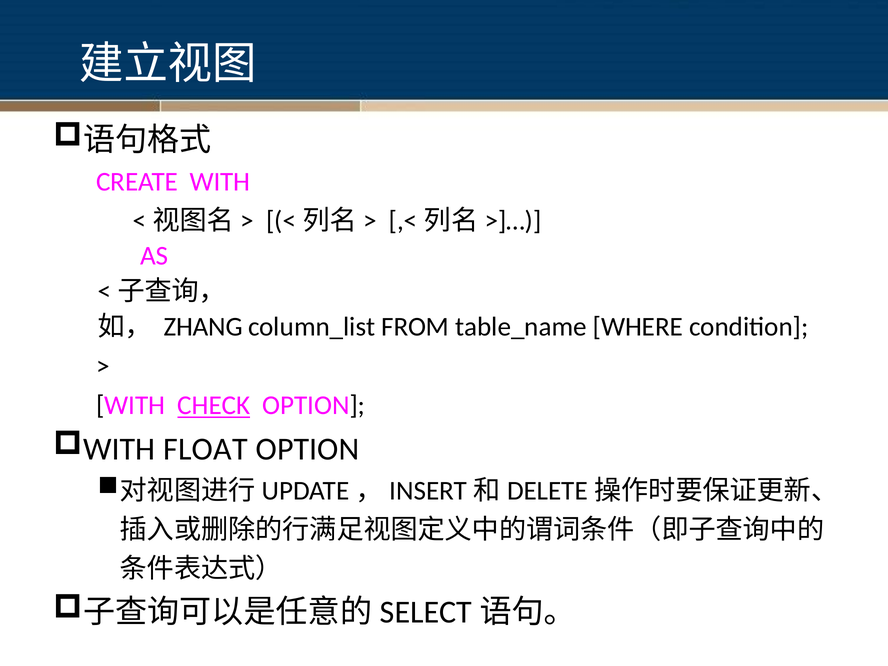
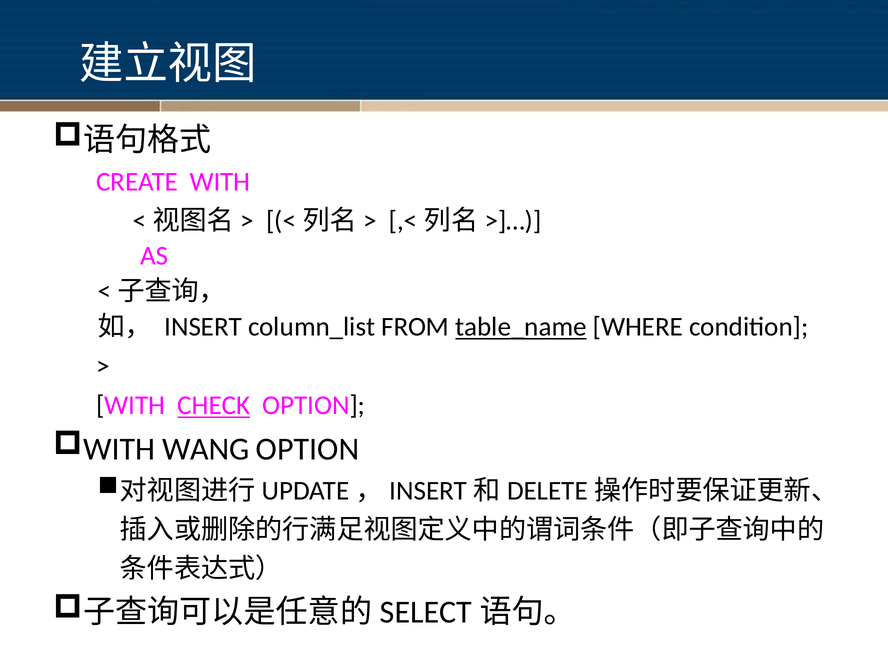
ZHANG: ZHANG -> INSERT
table_name underline: none -> present
FLOAT: FLOAT -> WANG
